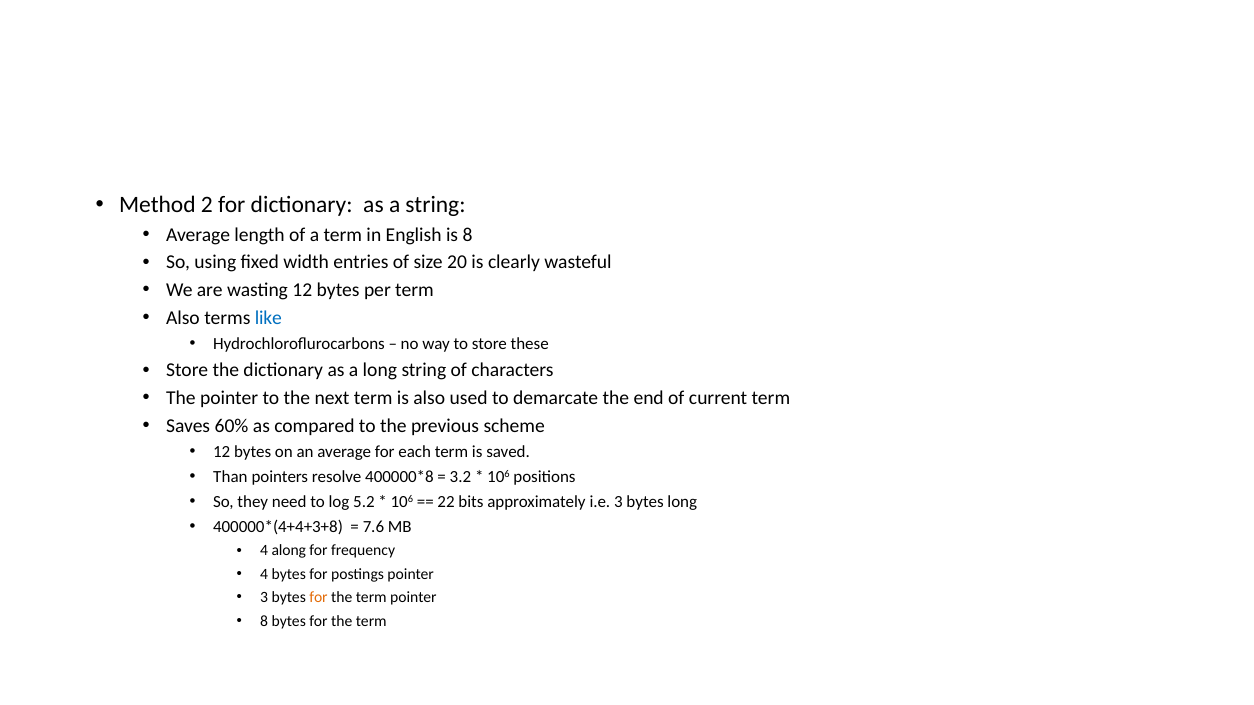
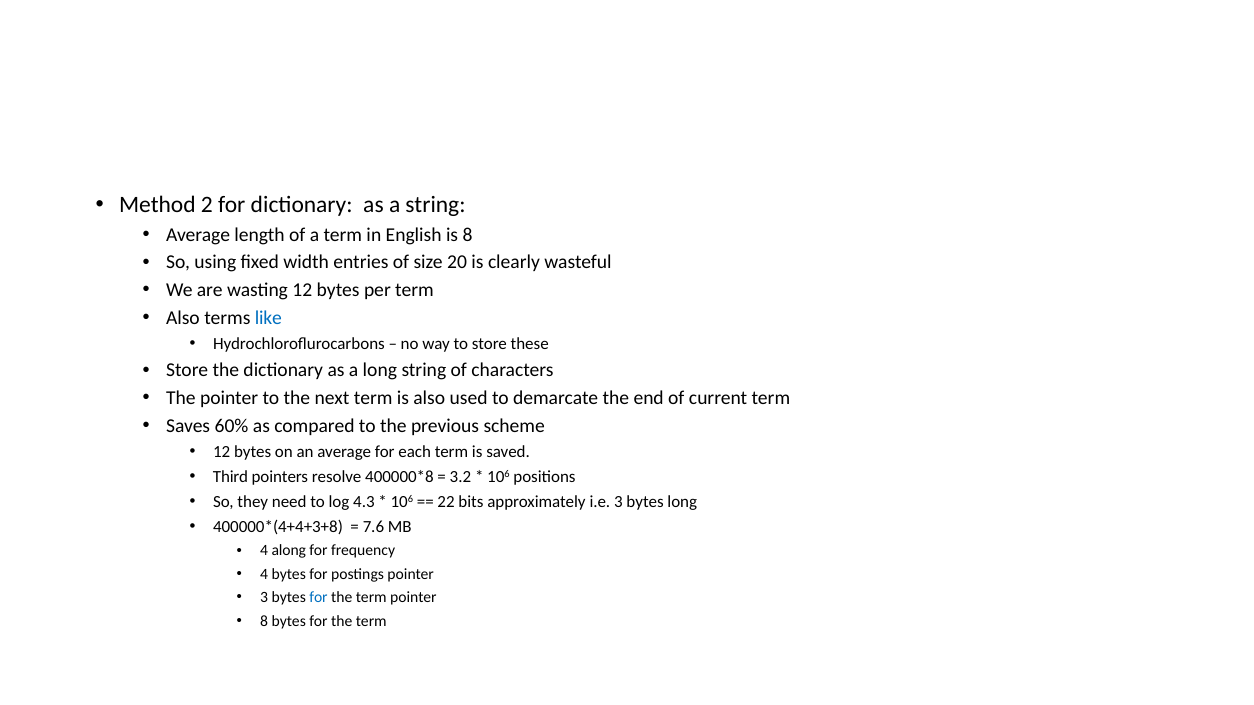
Than: Than -> Third
5.2: 5.2 -> 4.3
for at (319, 598) colour: orange -> blue
